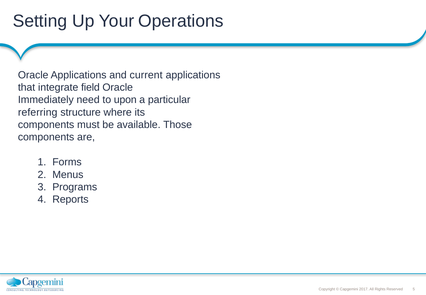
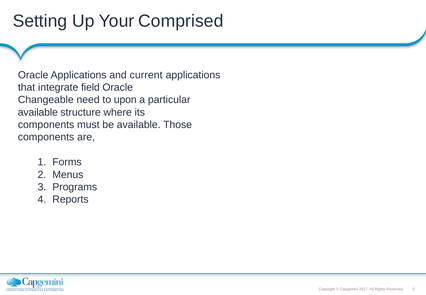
Operations: Operations -> Comprised
Immediately: Immediately -> Changeable
referring at (38, 112): referring -> available
